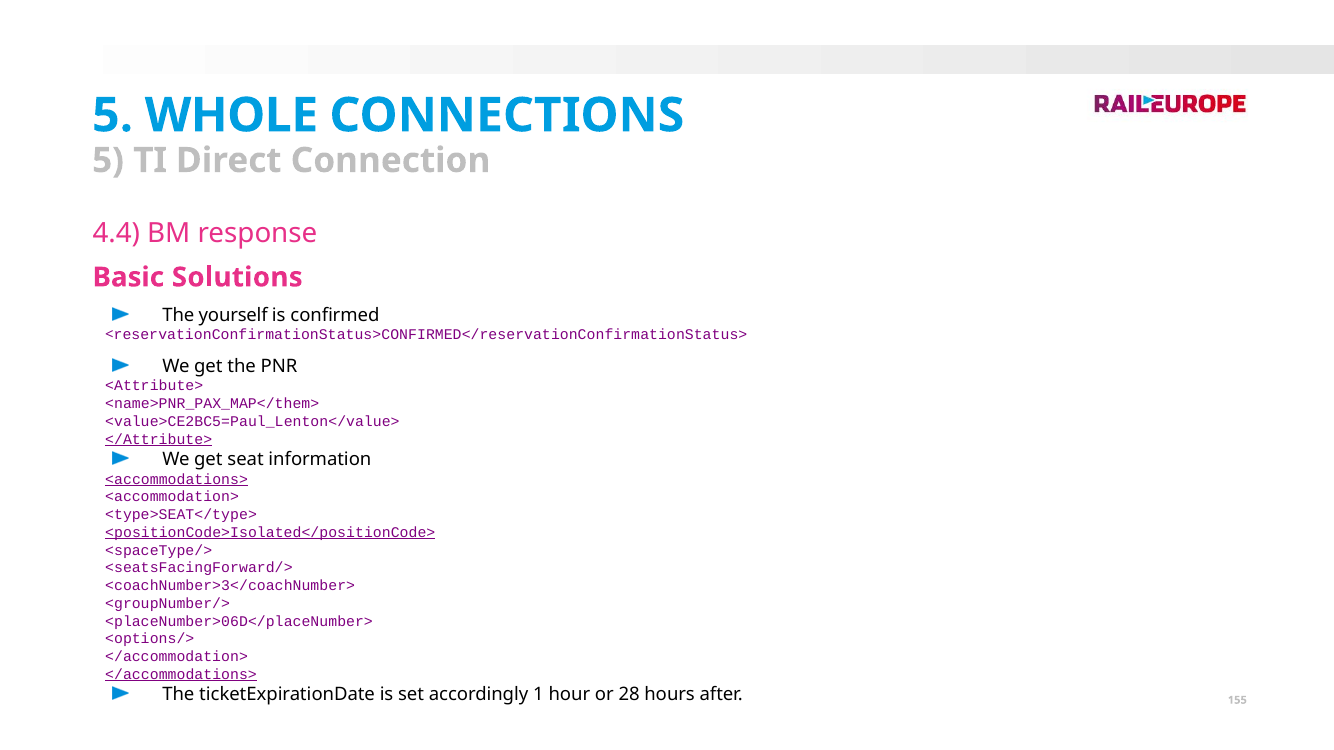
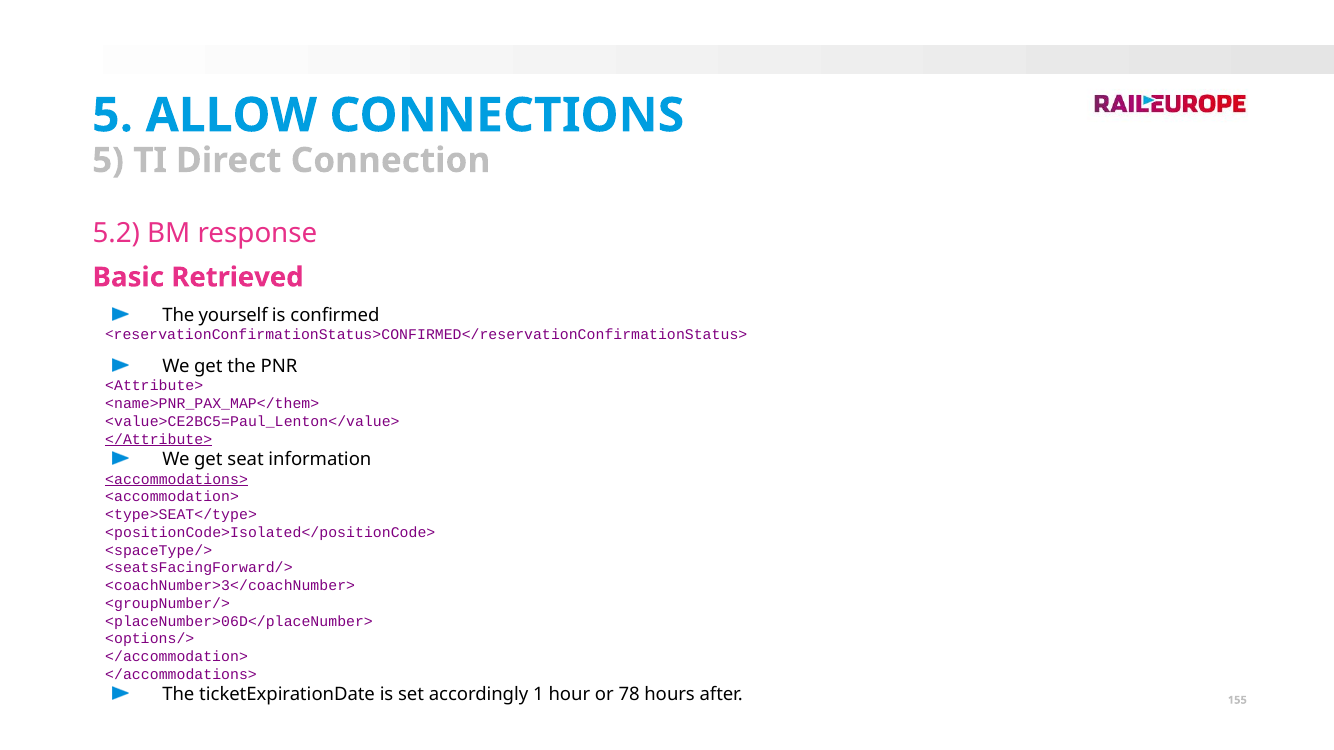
WHOLE: WHOLE -> ALLOW
4.4: 4.4 -> 5.2
Solutions: Solutions -> Retrieved
<positionCode>Isolated</positionCode> underline: present -> none
</accommodations> underline: present -> none
28: 28 -> 78
